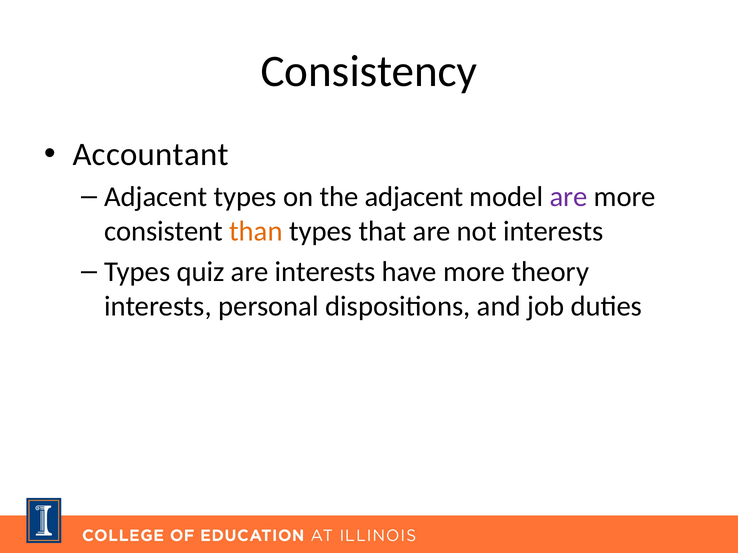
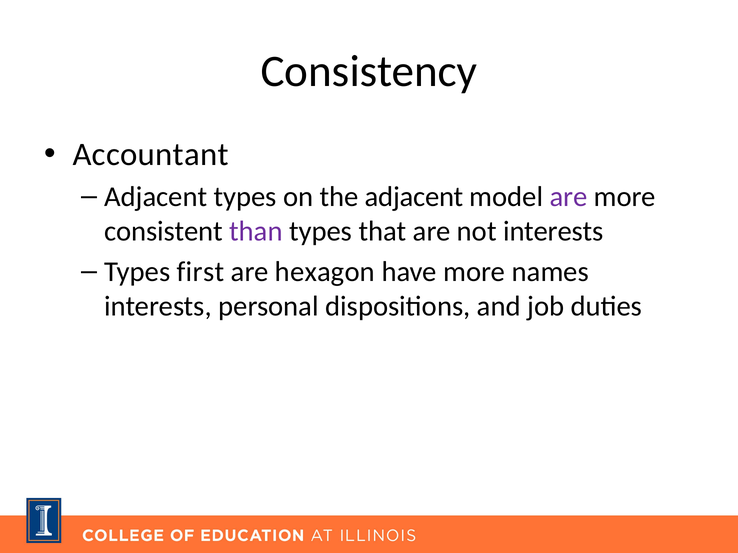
than colour: orange -> purple
quiz: quiz -> first
are interests: interests -> hexagon
theory: theory -> names
